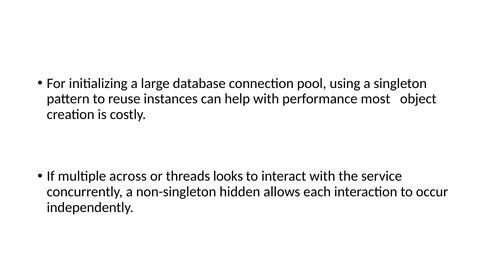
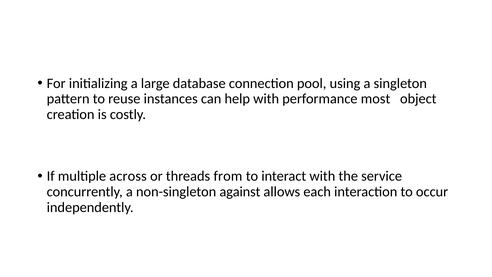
looks: looks -> from
hidden: hidden -> against
